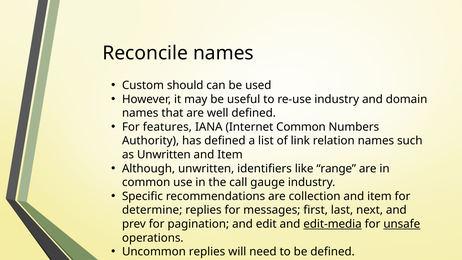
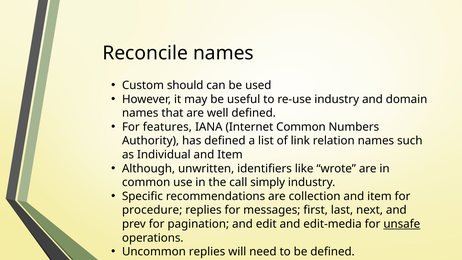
as Unwritten: Unwritten -> Individual
range: range -> wrote
gauge: gauge -> simply
determine: determine -> procedure
edit-media underline: present -> none
